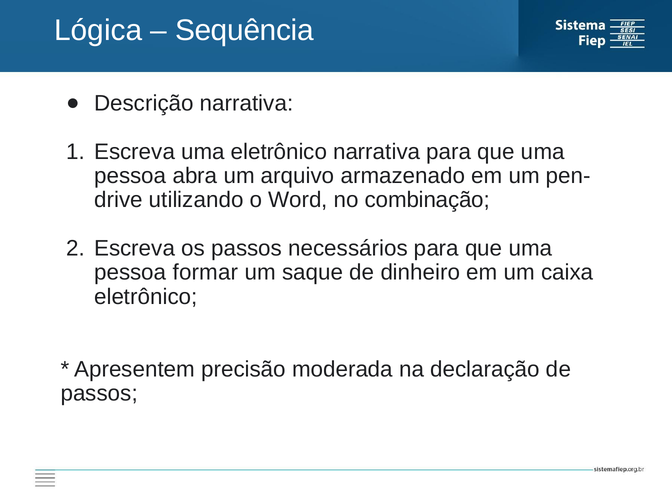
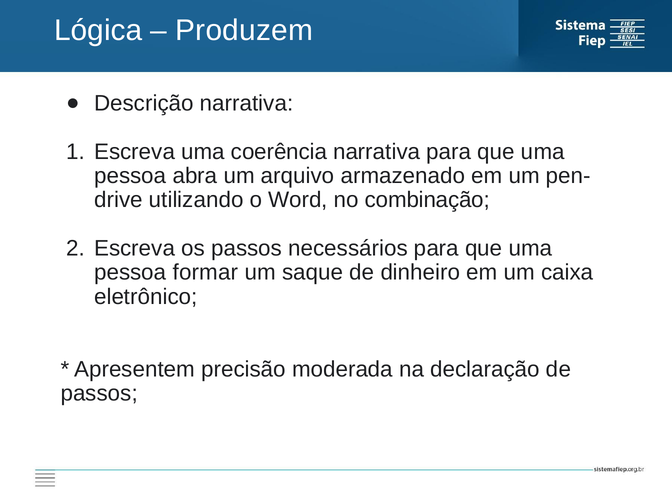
Sequência: Sequência -> Produzem
uma eletrônico: eletrônico -> coerência
